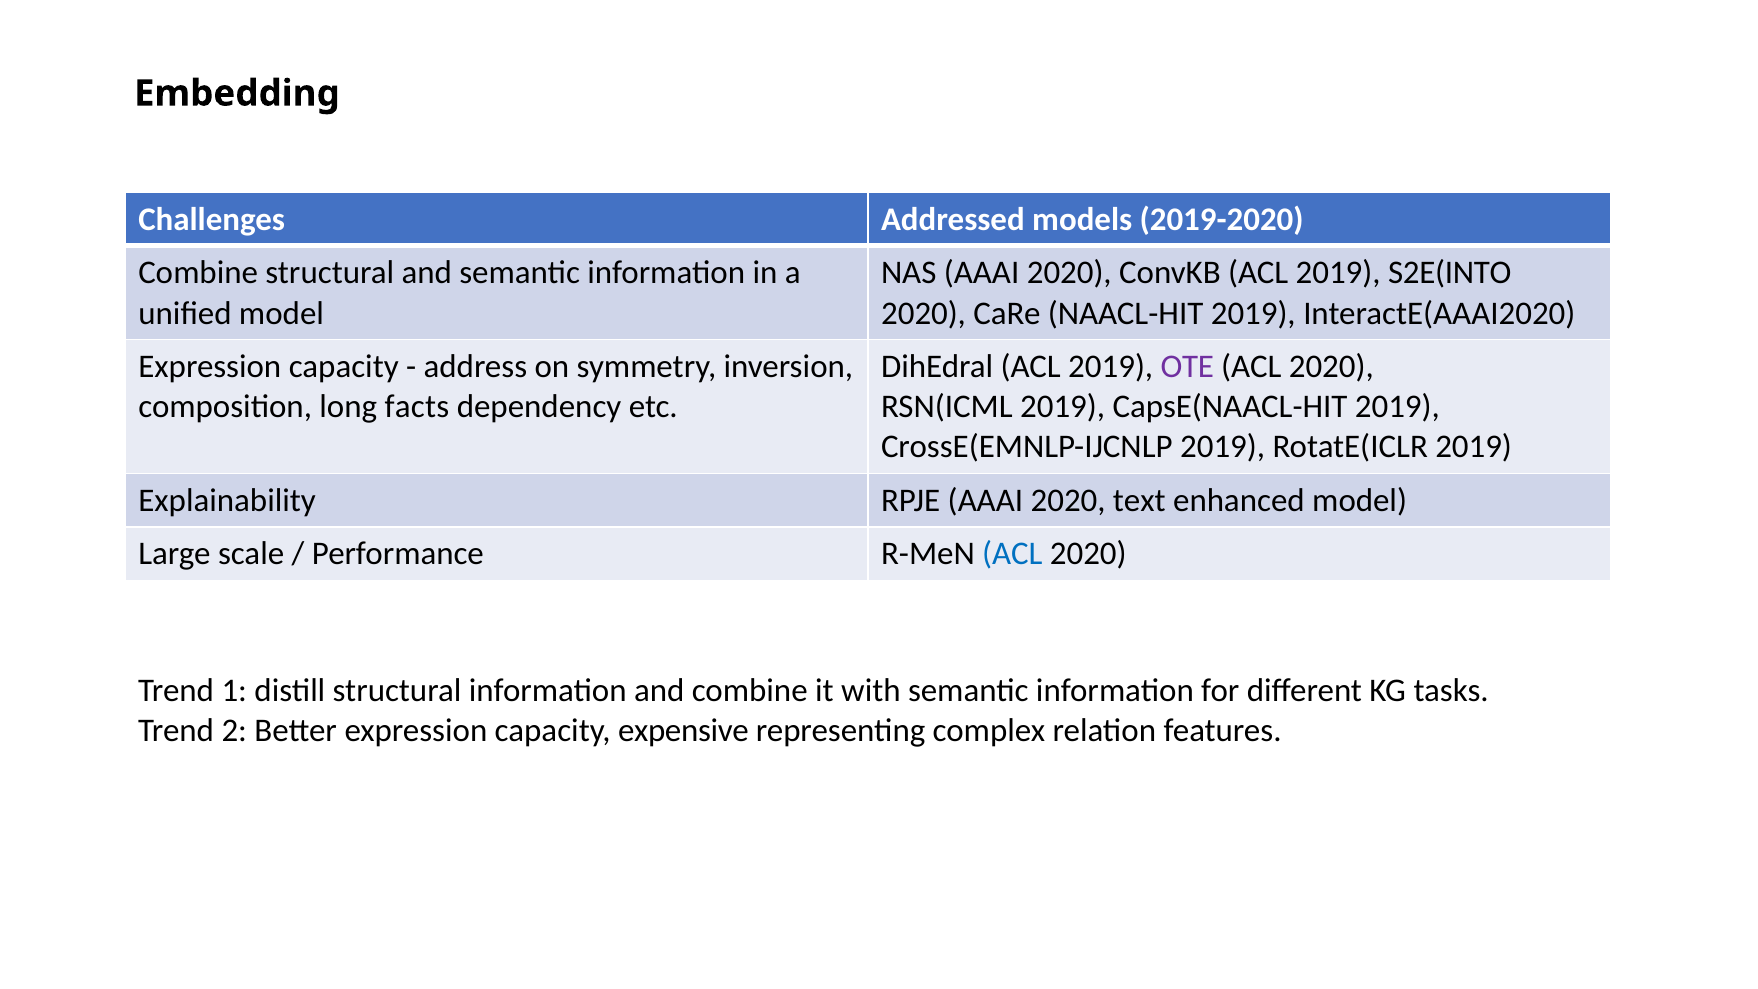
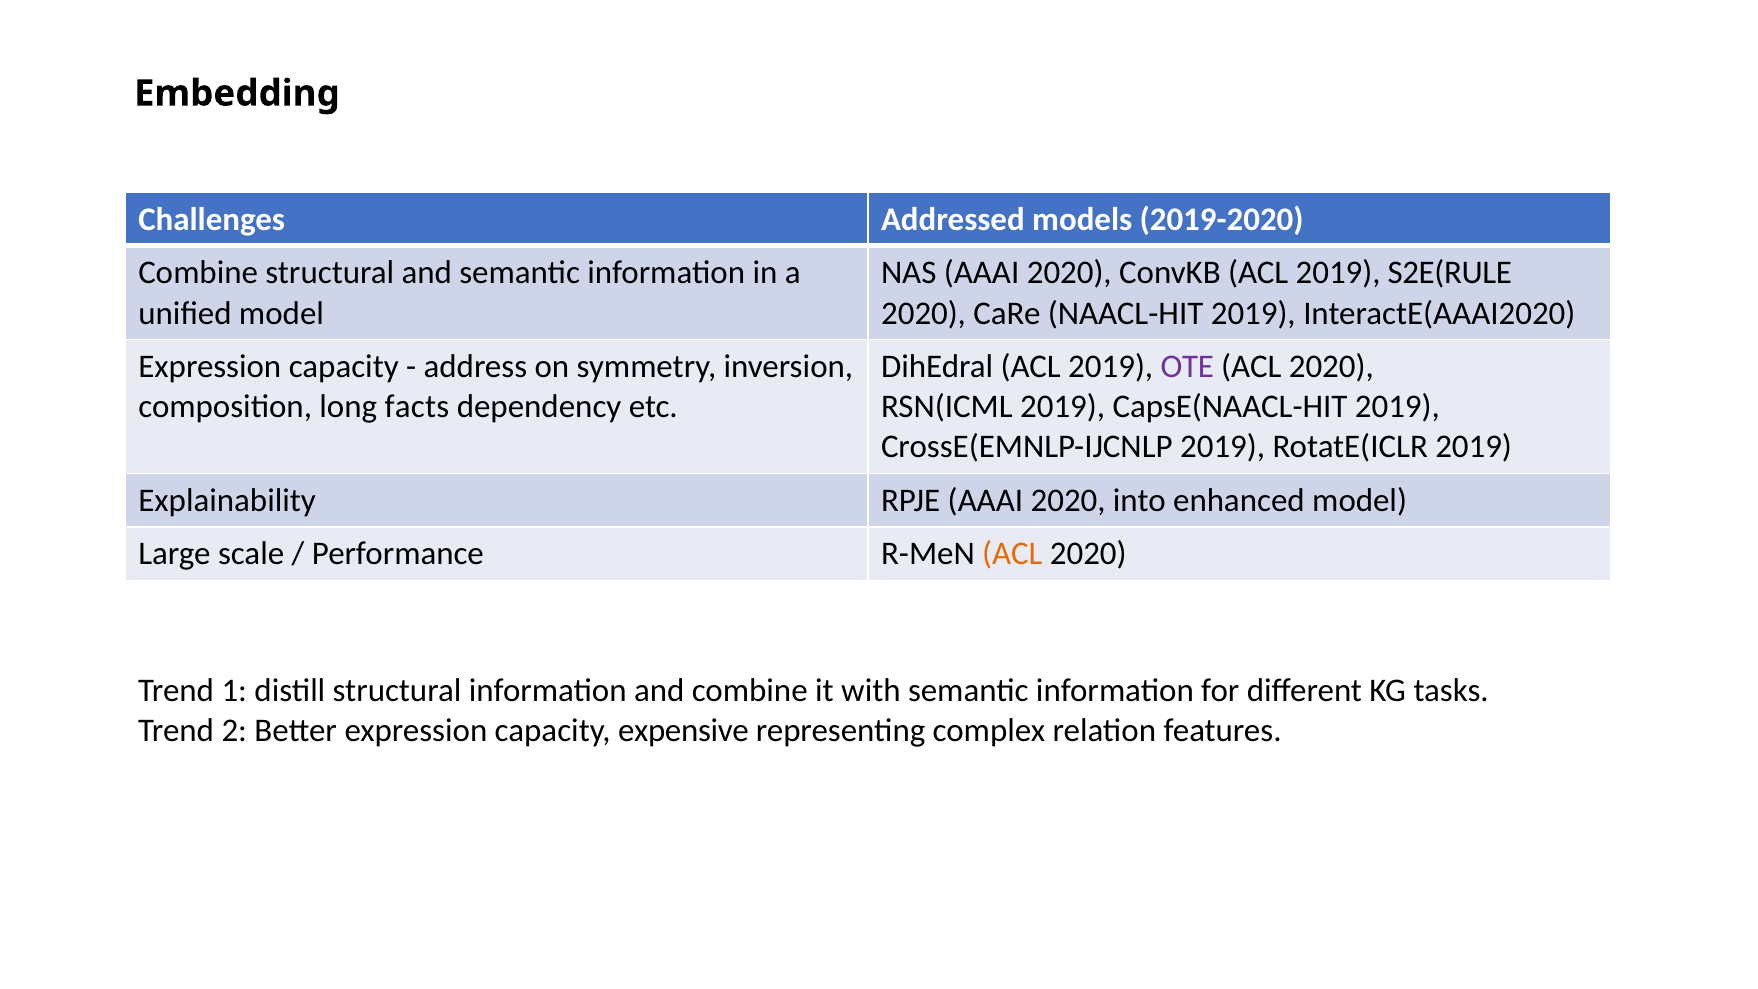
S2E(INTO: S2E(INTO -> S2E(RULE
text: text -> into
ACL at (1012, 554) colour: blue -> orange
